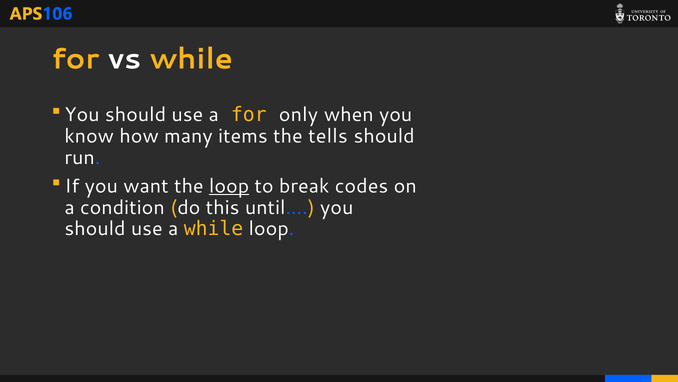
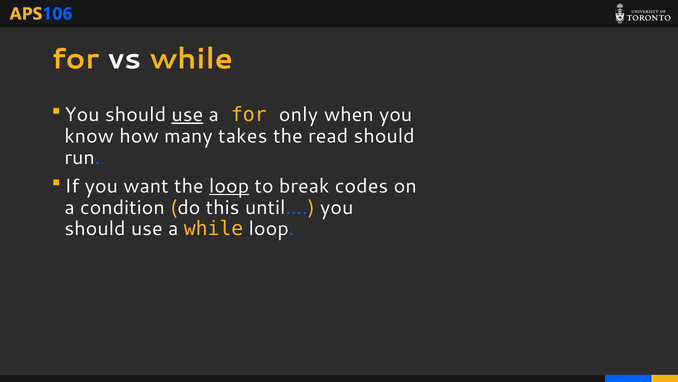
use at (187, 115) underline: none -> present
items: items -> takes
tells: tells -> read
